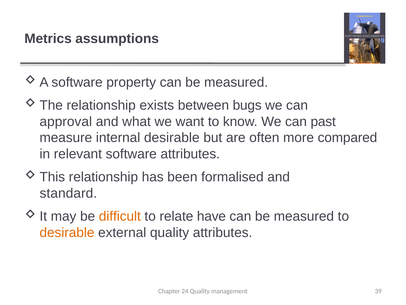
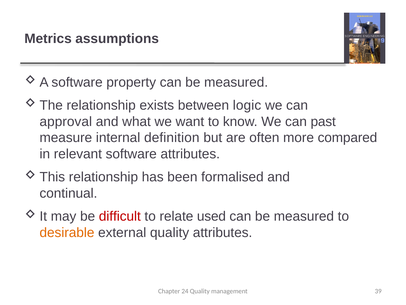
bugs: bugs -> logic
internal desirable: desirable -> definition
standard: standard -> continual
difficult colour: orange -> red
have: have -> used
